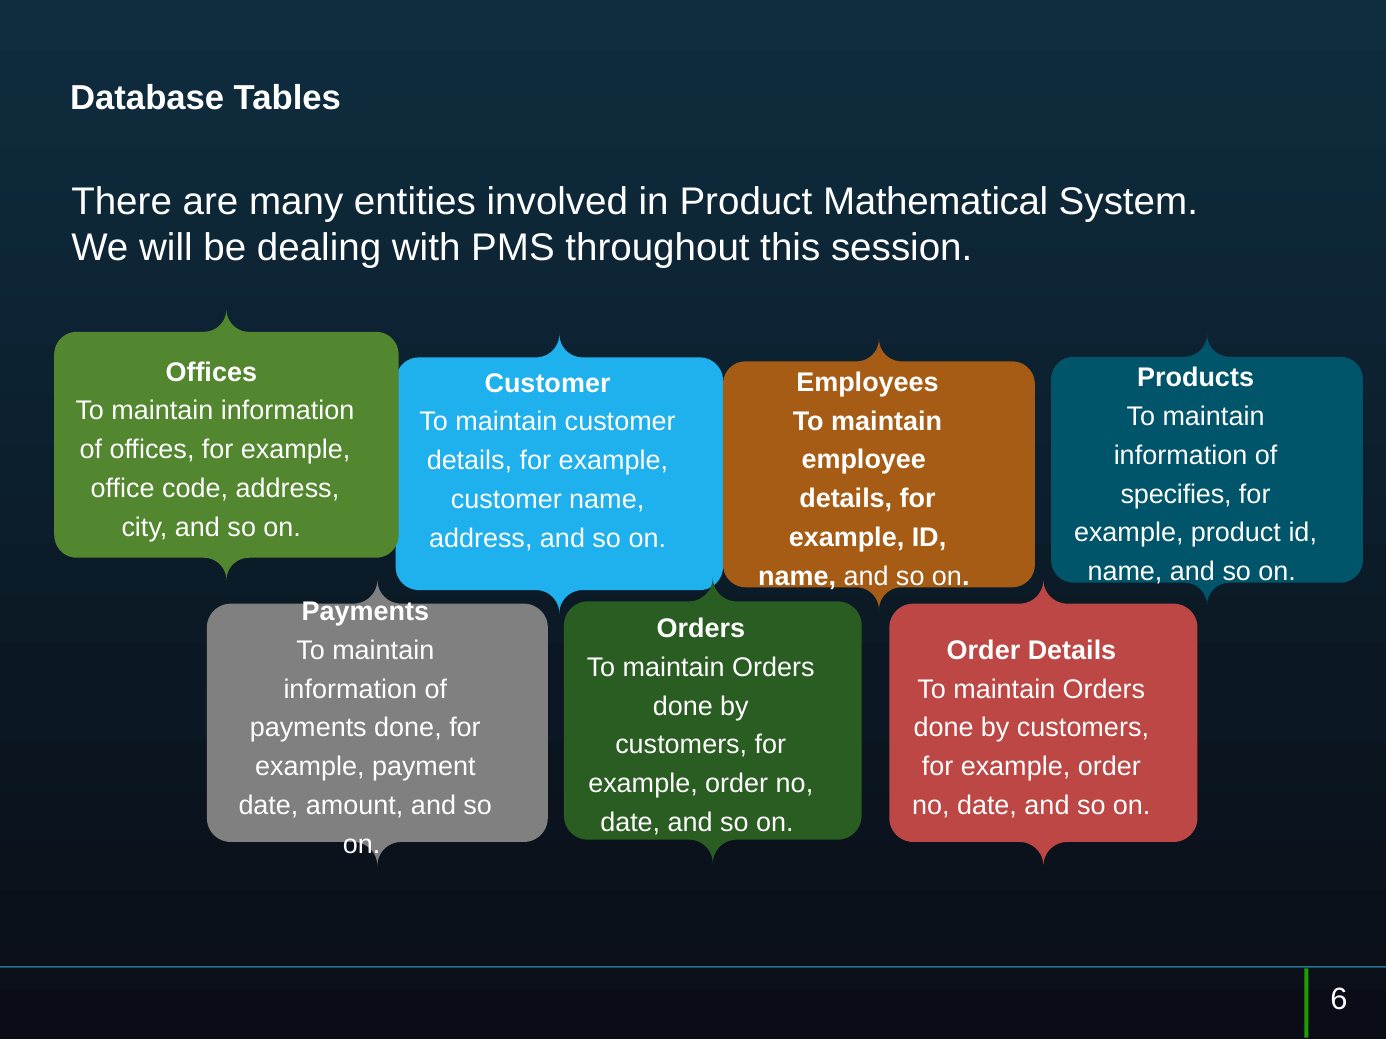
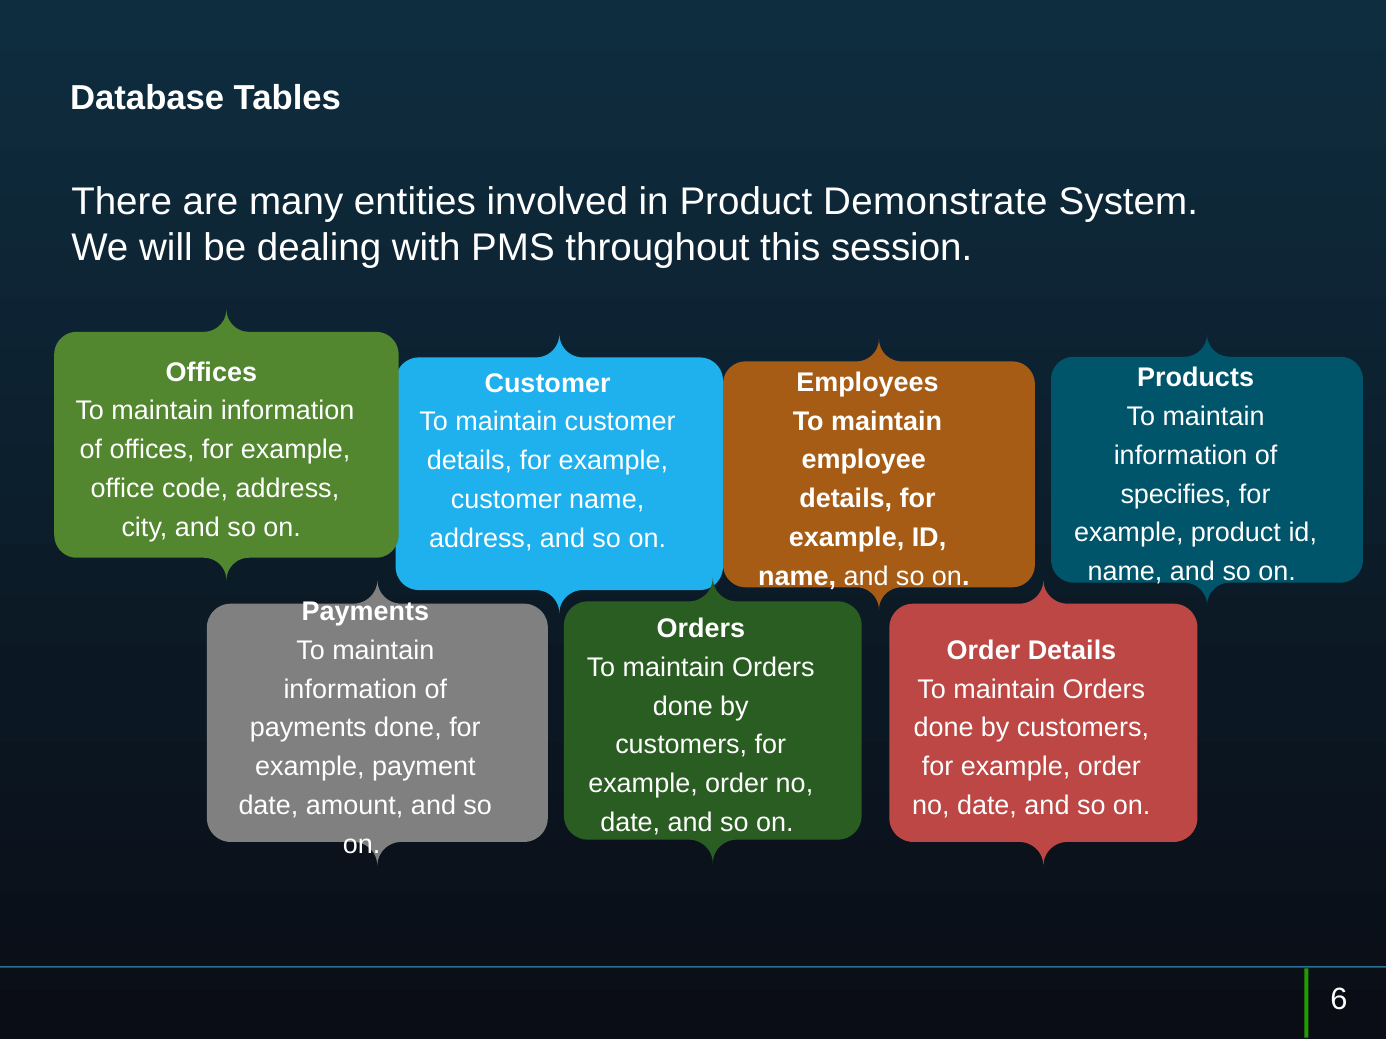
Mathematical: Mathematical -> Demonstrate
